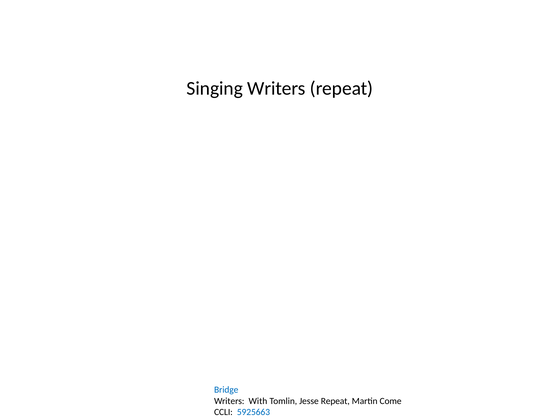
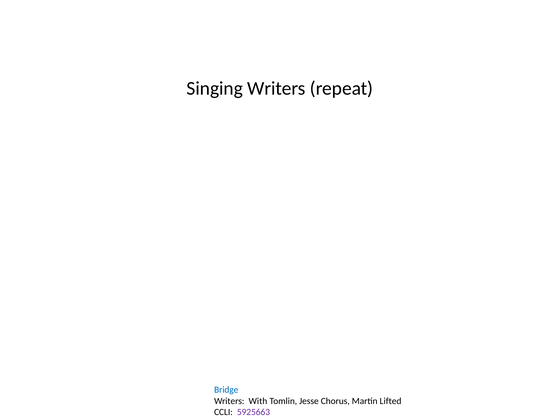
Jesse Repeat: Repeat -> Chorus
Come: Come -> Lifted
5925663 colour: blue -> purple
